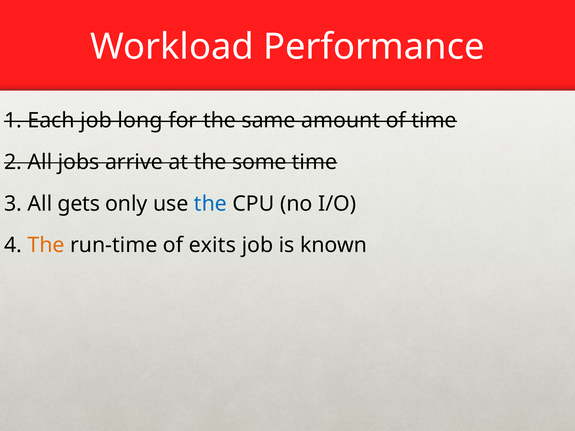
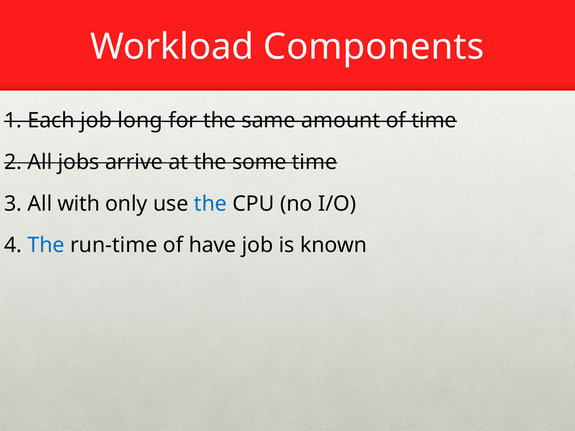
Performance: Performance -> Components
gets: gets -> with
The at (46, 245) colour: orange -> blue
exits: exits -> have
